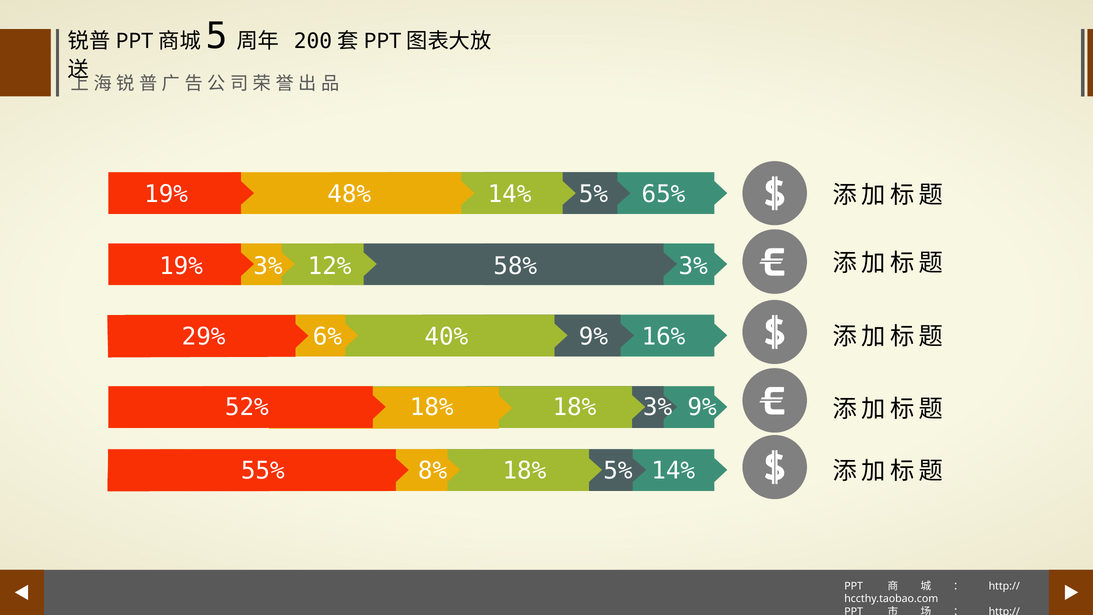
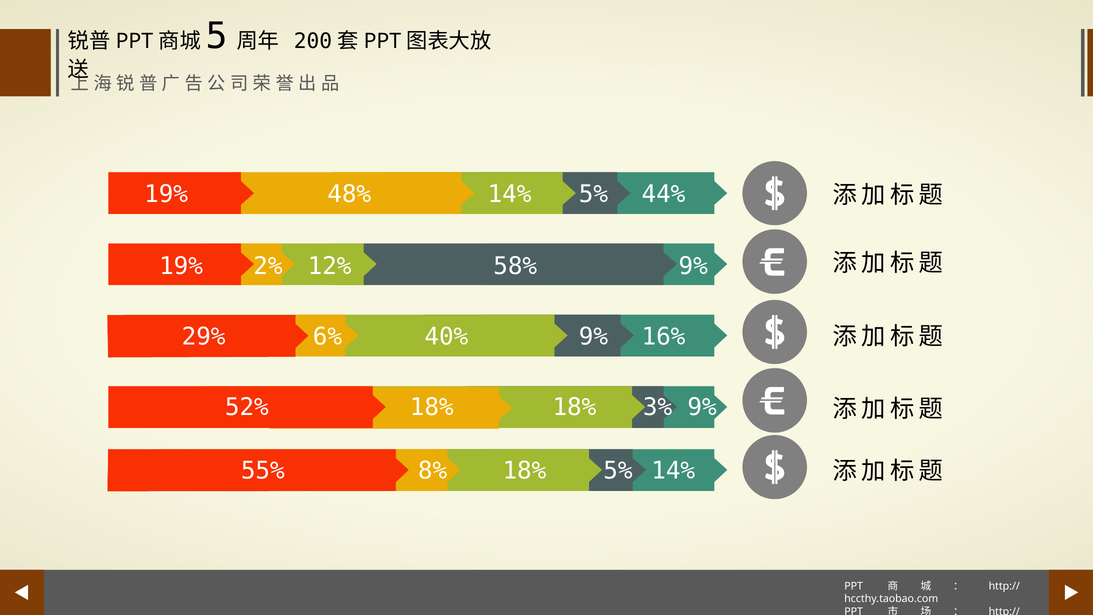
65%: 65% -> 44%
19% 3%: 3% -> 2%
58% 3%: 3% -> 9%
